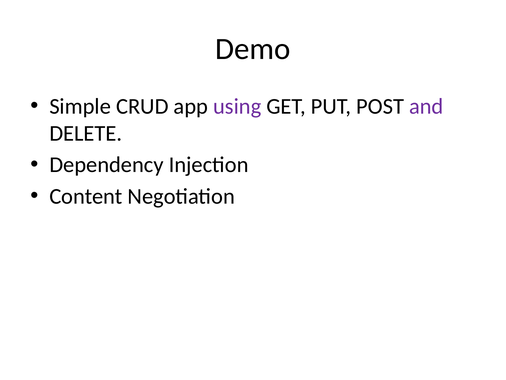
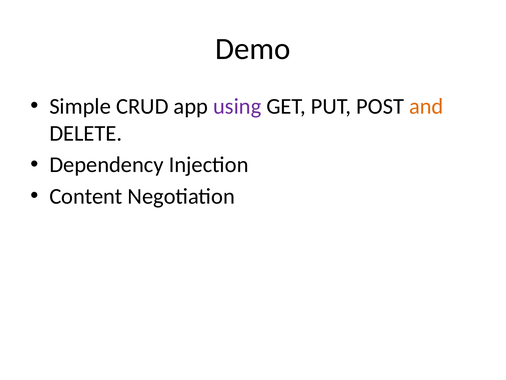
and colour: purple -> orange
